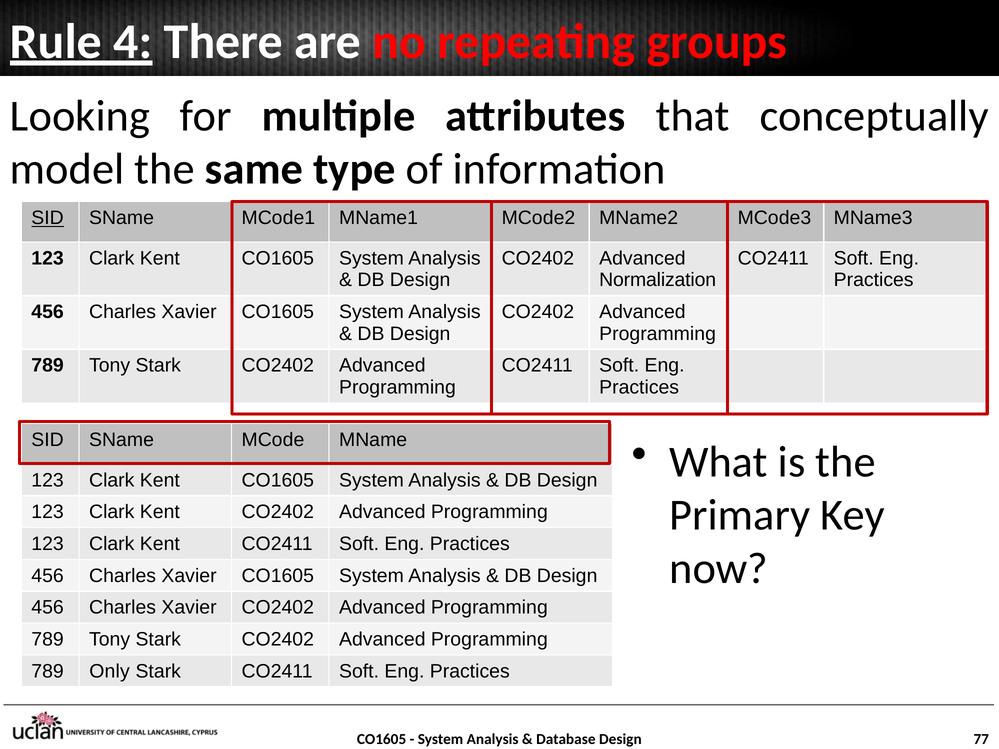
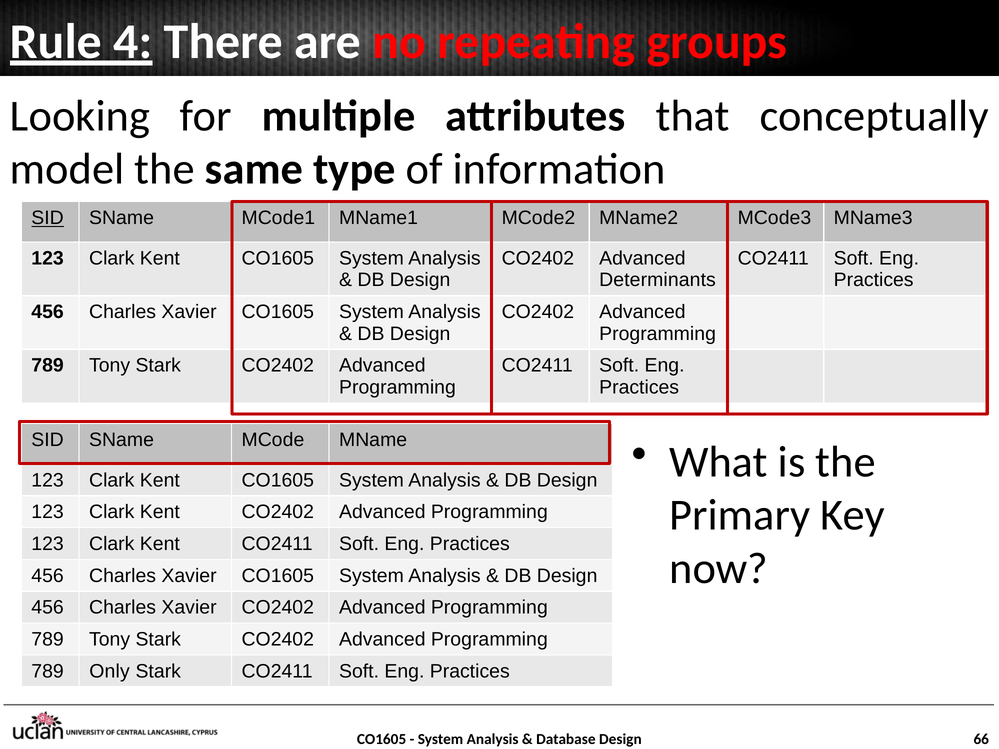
Normalization: Normalization -> Determinants
77: 77 -> 66
